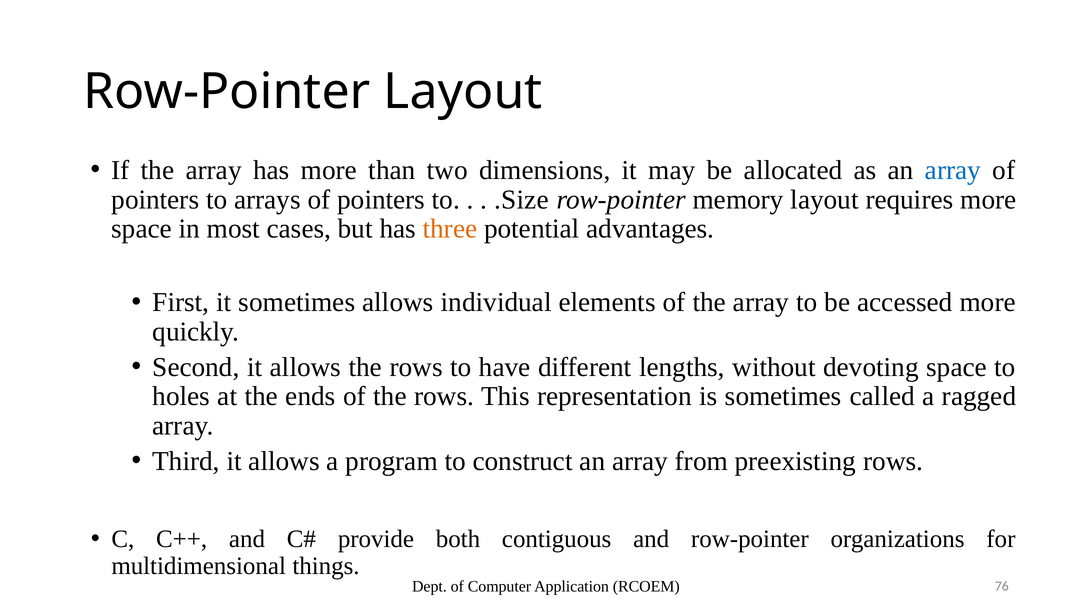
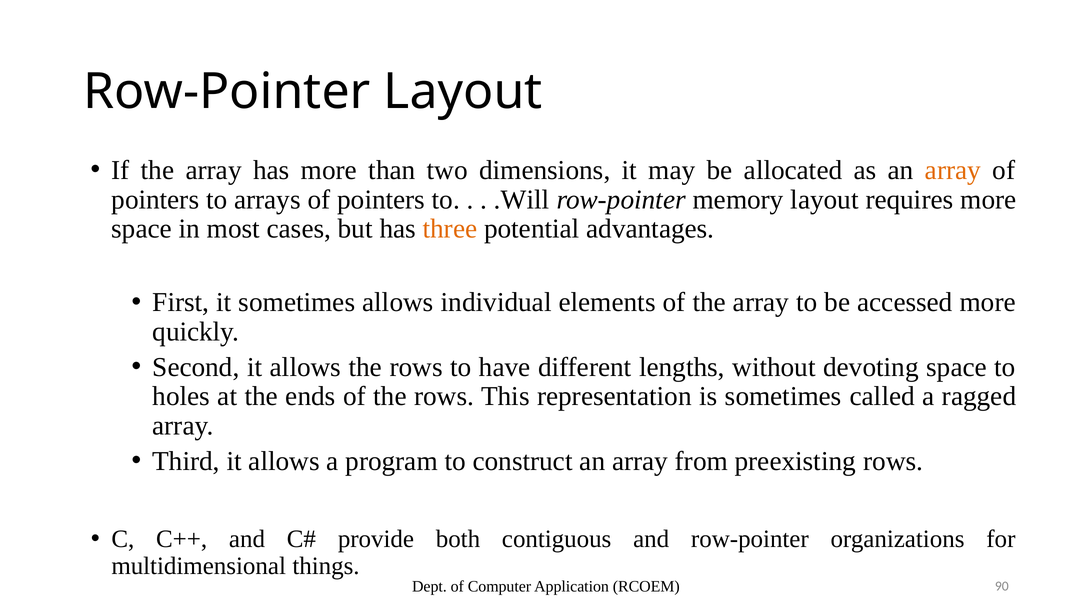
array at (953, 170) colour: blue -> orange
.Size: .Size -> .Will
76: 76 -> 90
